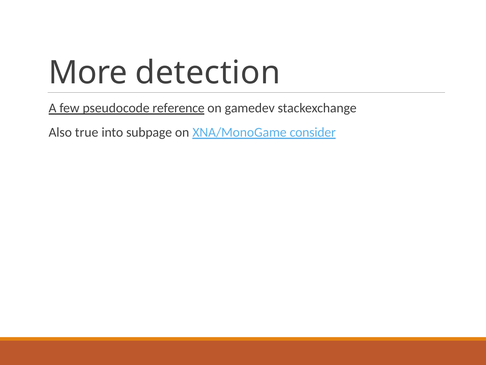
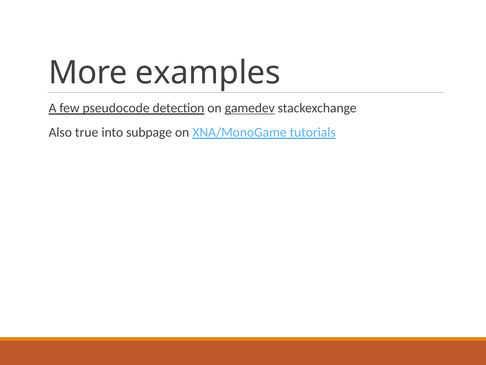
detection: detection -> examples
reference: reference -> detection
gamedev underline: none -> present
consider: consider -> tutorials
